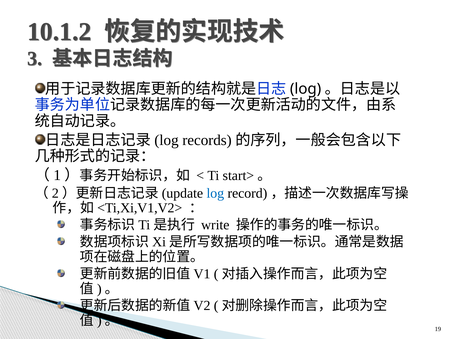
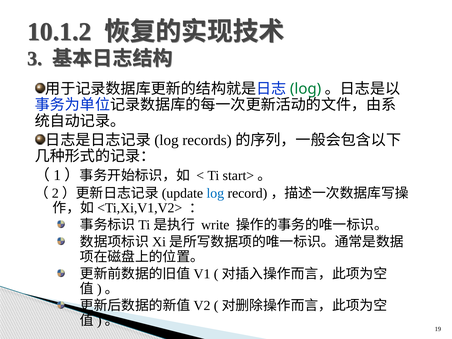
log at (306, 89) colour: black -> green
